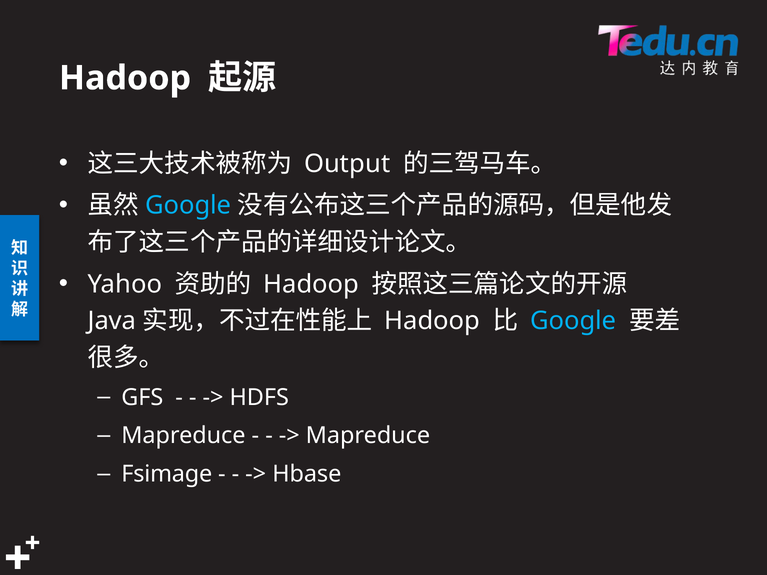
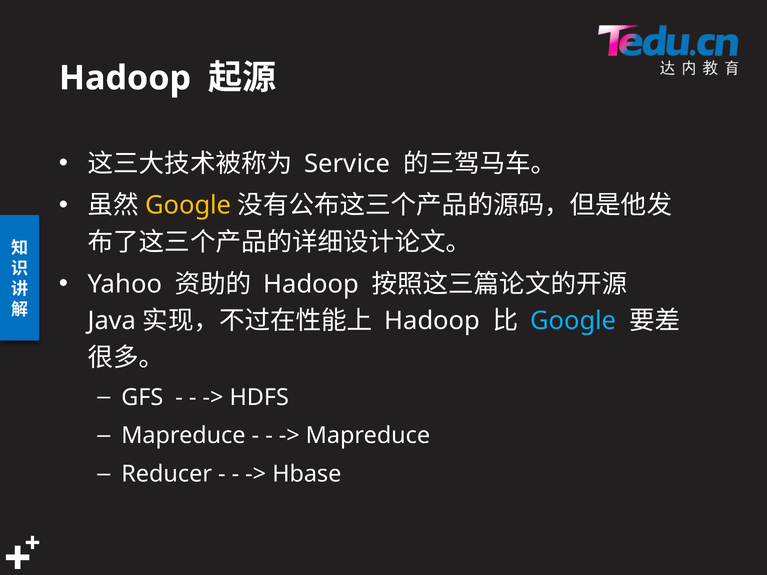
Output: Output -> Service
Google at (188, 206) colour: light blue -> yellow
Fsimage: Fsimage -> Reducer
